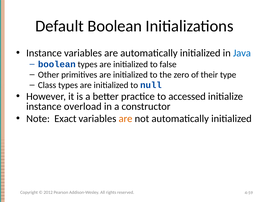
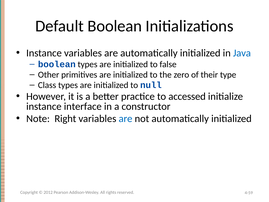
overload: overload -> interface
Exact: Exact -> Right
are at (126, 119) colour: orange -> blue
